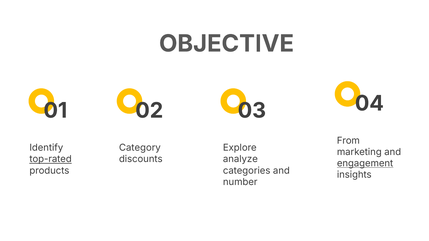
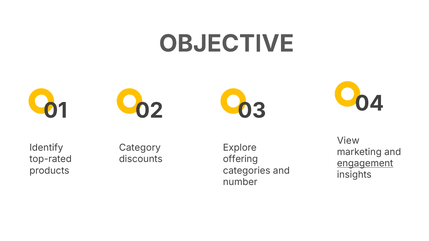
From: From -> View
top-rated underline: present -> none
analyze: analyze -> offering
